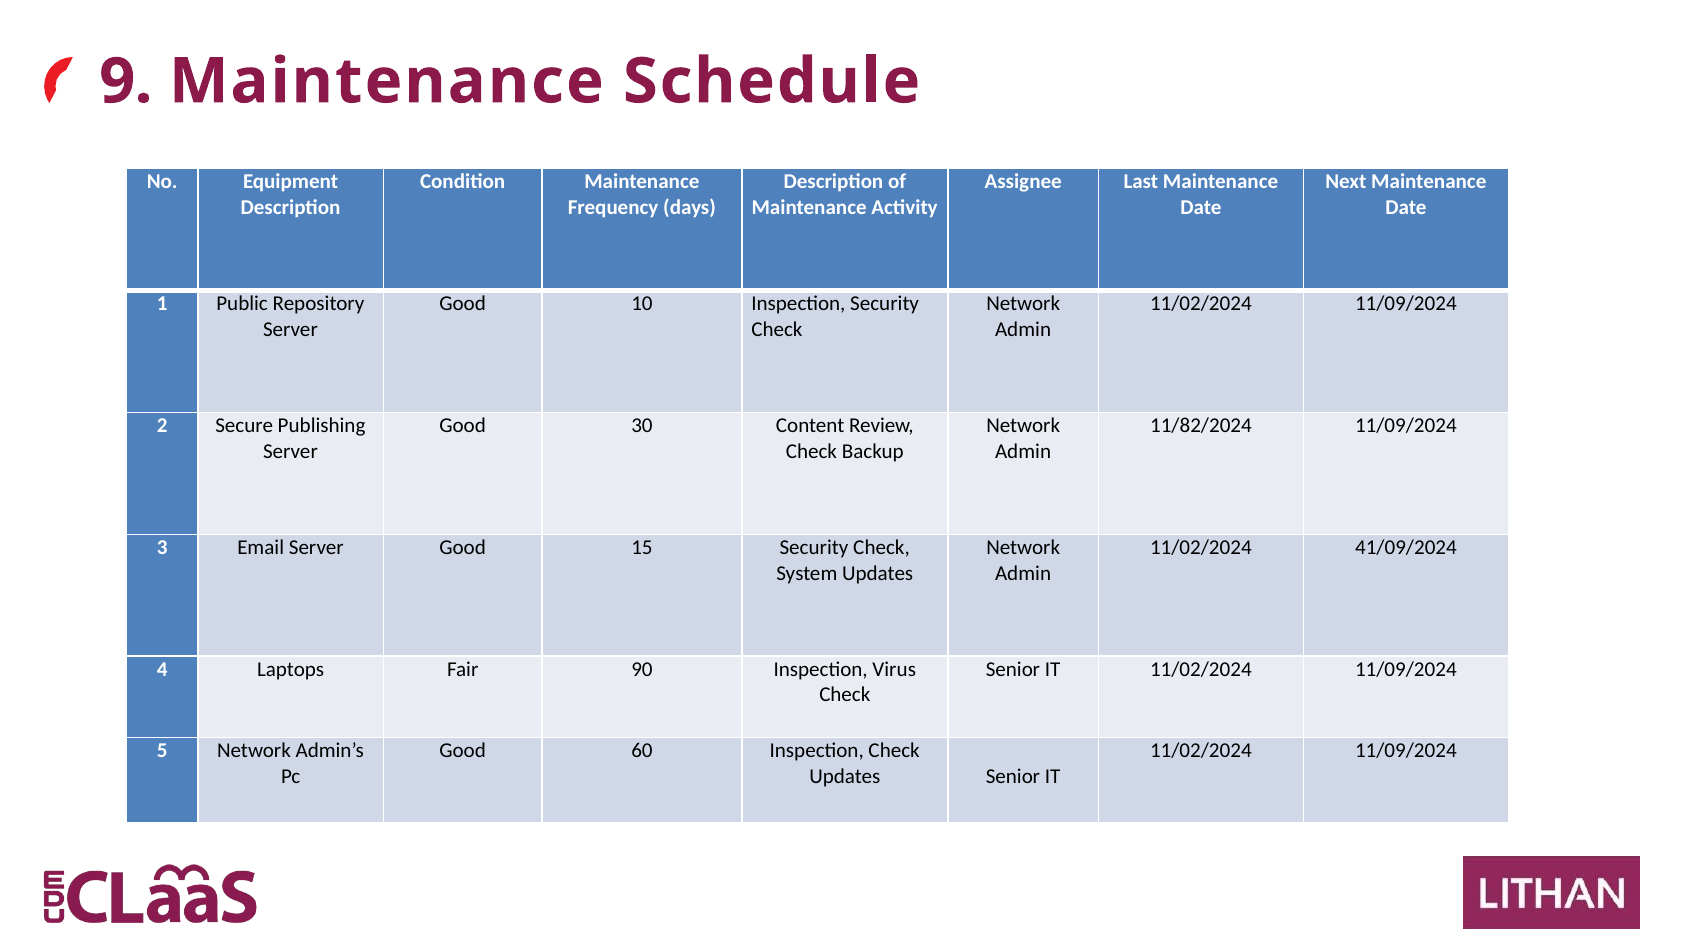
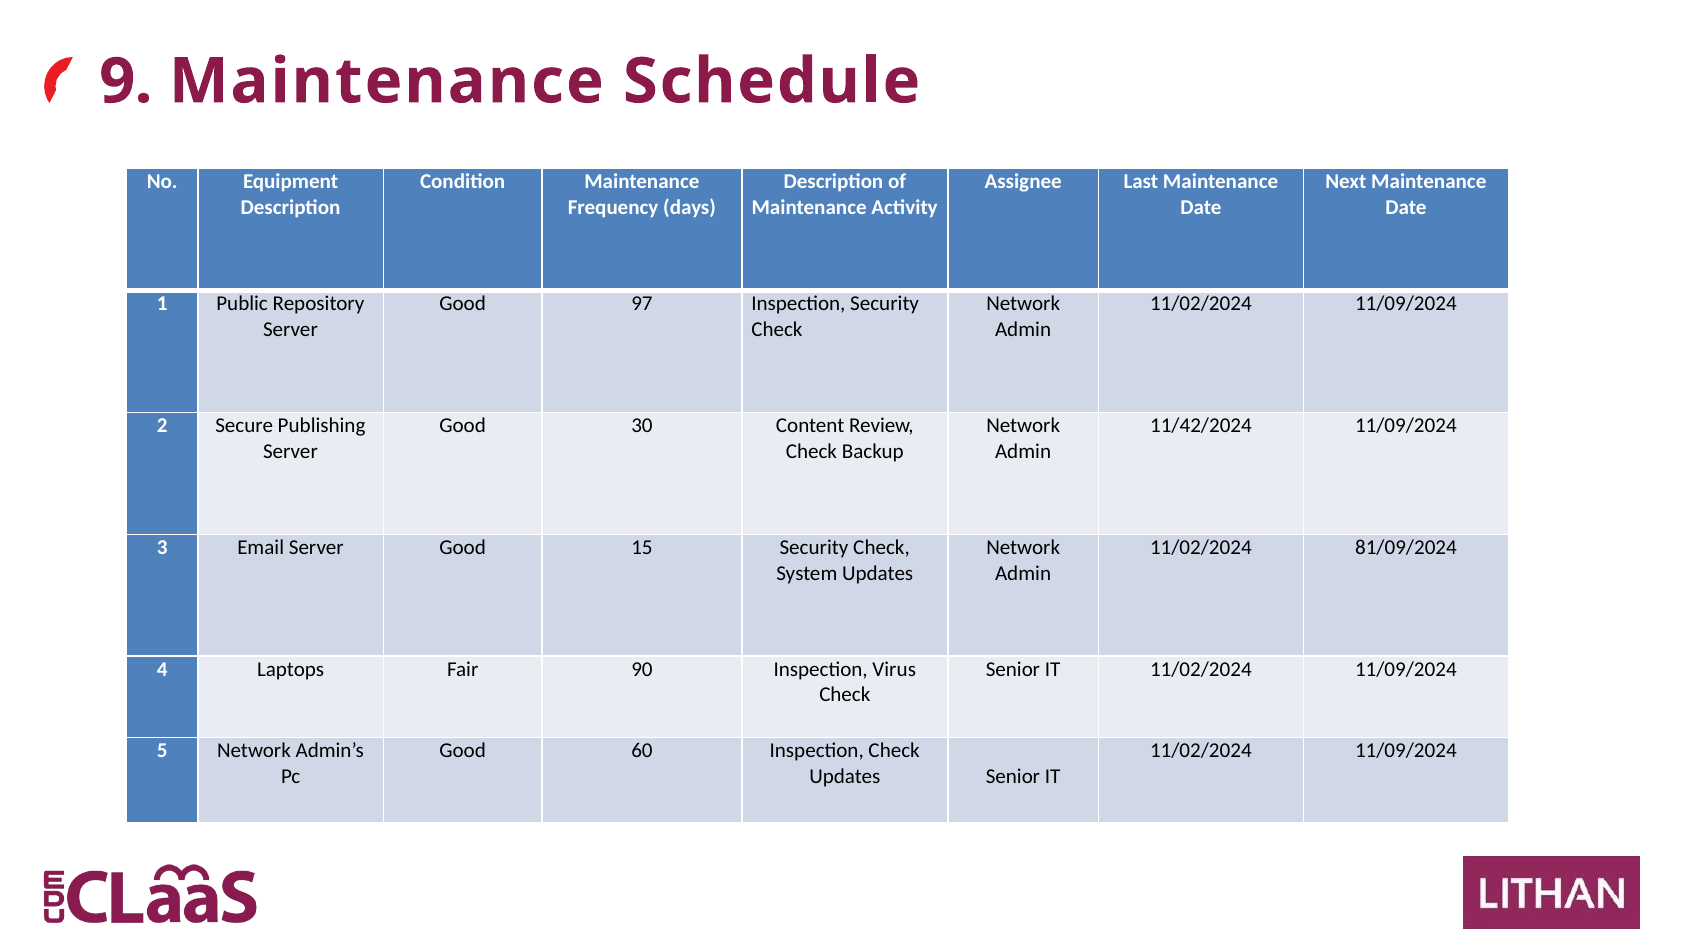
10: 10 -> 97
11/82/2024: 11/82/2024 -> 11/42/2024
41/09/2024: 41/09/2024 -> 81/09/2024
